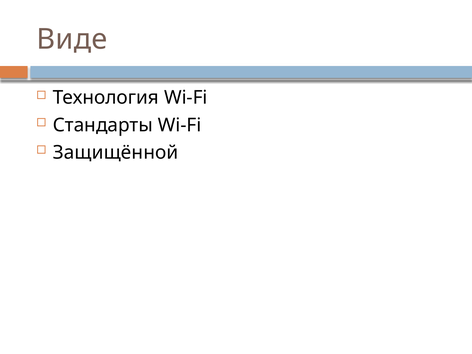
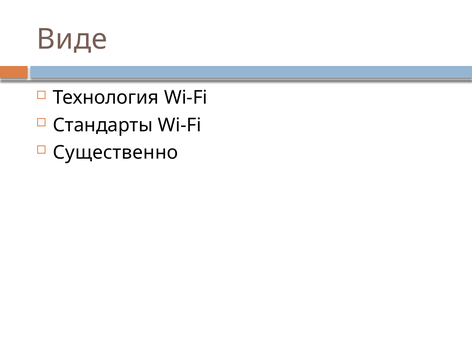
Защищённой: Защищённой -> Существенно
